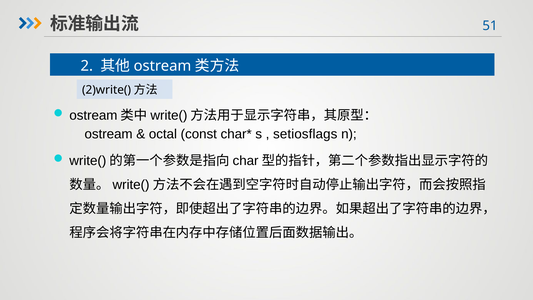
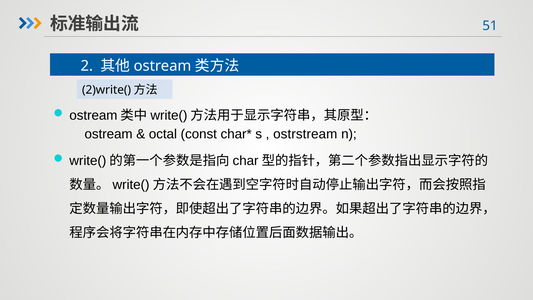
setiosflags: setiosflags -> ostrstream
